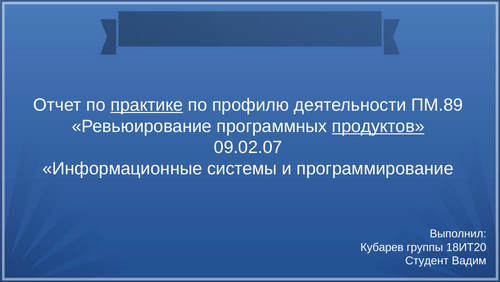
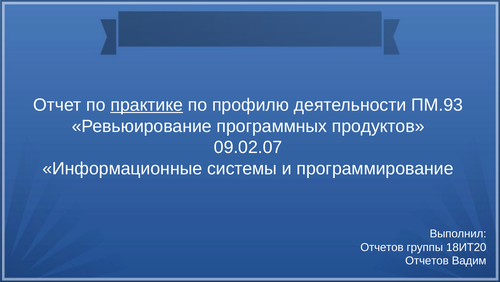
ПМ.89: ПМ.89 -> ПМ.93
продуктов underline: present -> none
Кубарев at (382, 247): Кубарев -> Отчетов
Студент at (427, 260): Студент -> Отчетов
